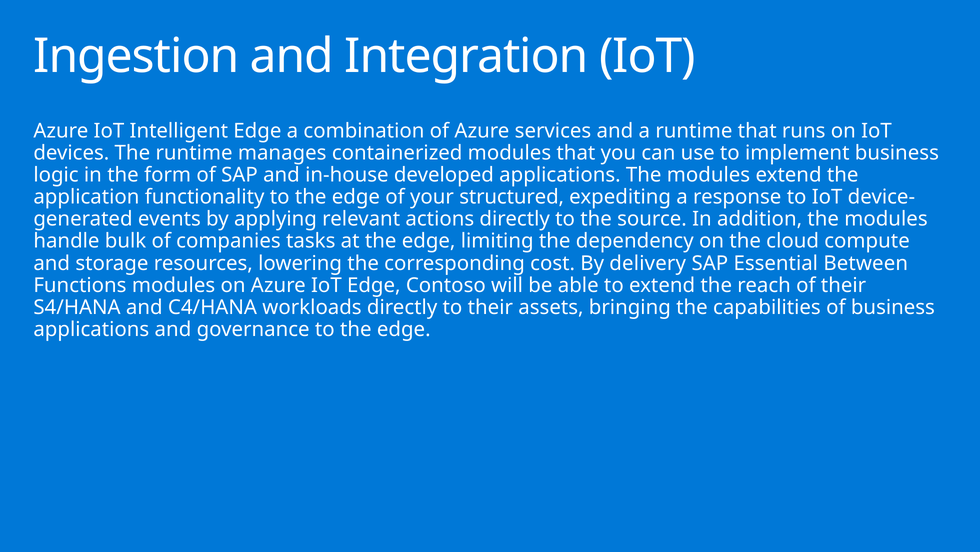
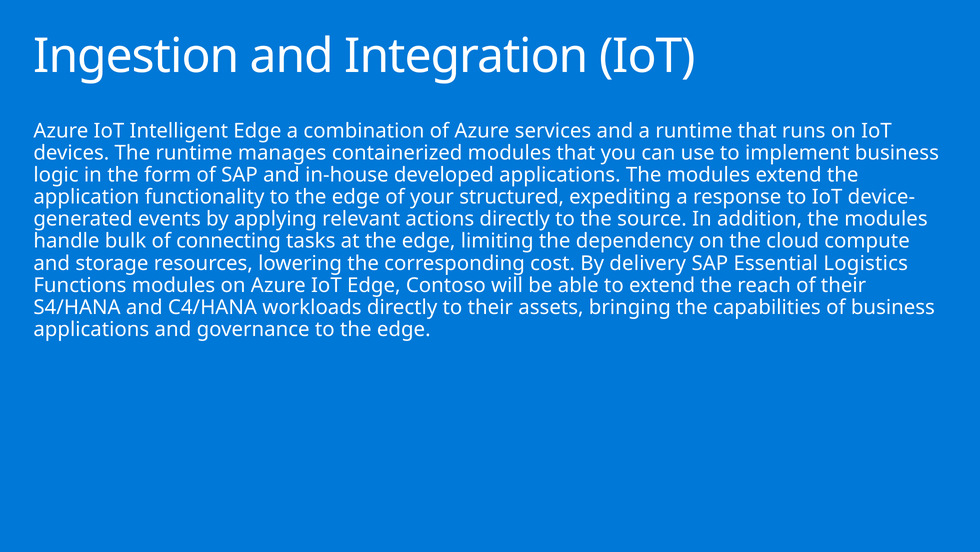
companies: companies -> connecting
Between: Between -> Logistics
